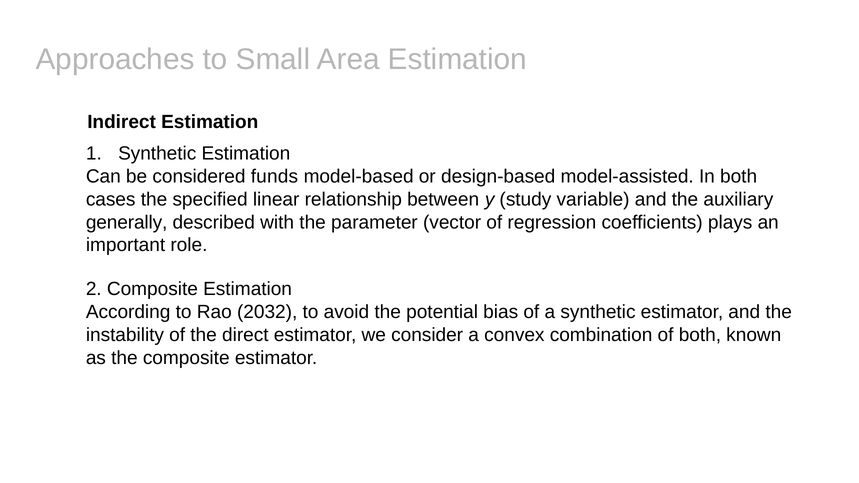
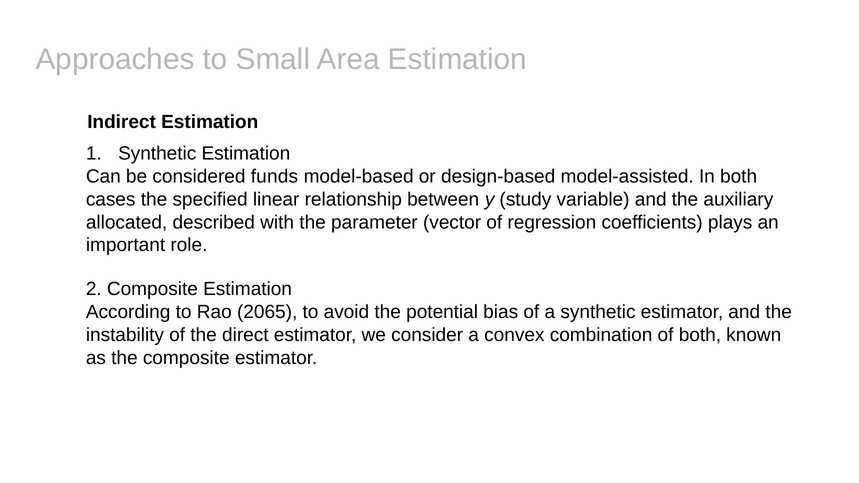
generally: generally -> allocated
2032: 2032 -> 2065
